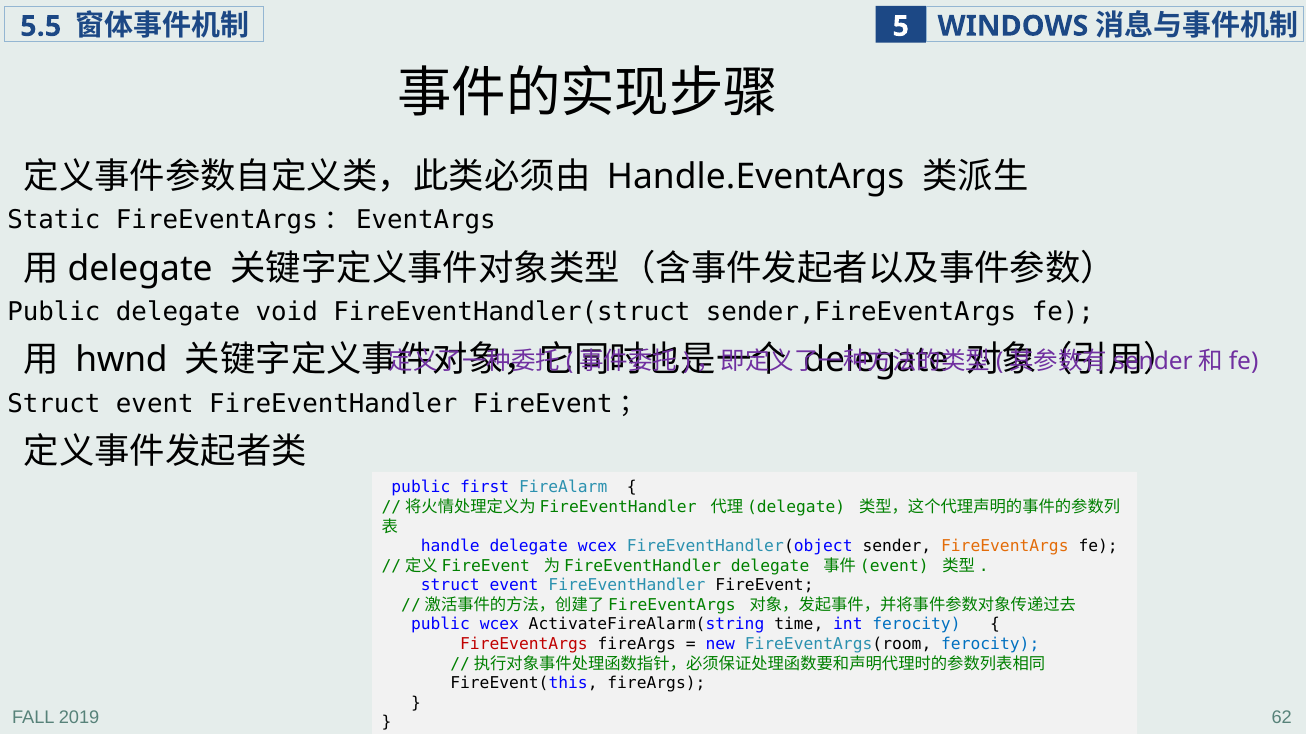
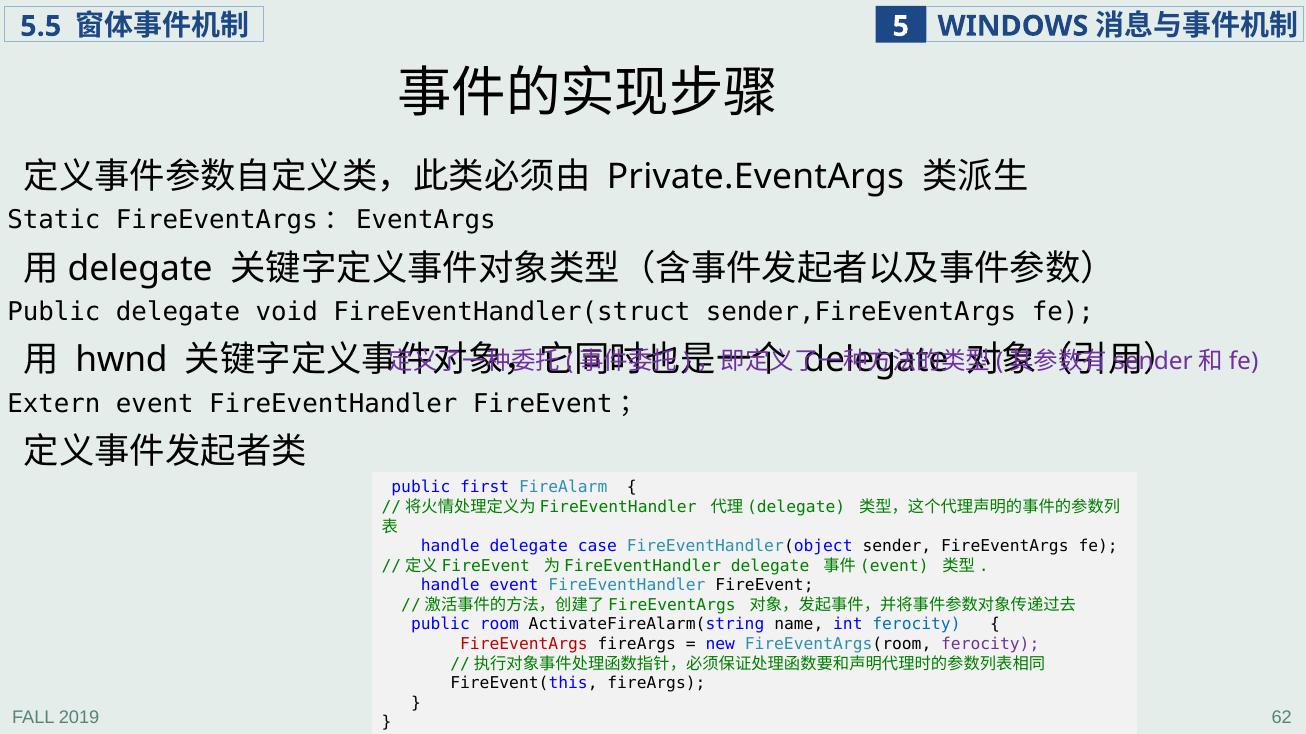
Handle.EventArgs: Handle.EventArgs -> Private.EventArgs
Struct at (54, 404): Struct -> Extern
delegate wcex: wcex -> case
FireEventArgs at (1005, 547) colour: orange -> black
struct at (450, 586): struct -> handle
public wcex: wcex -> room
time: time -> name
ferocity at (990, 645) colour: blue -> purple
